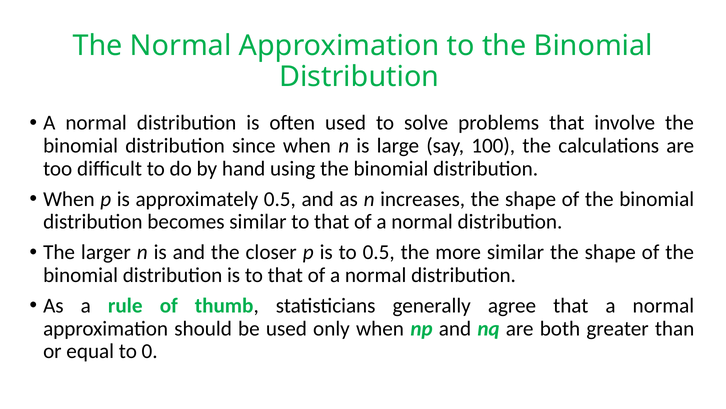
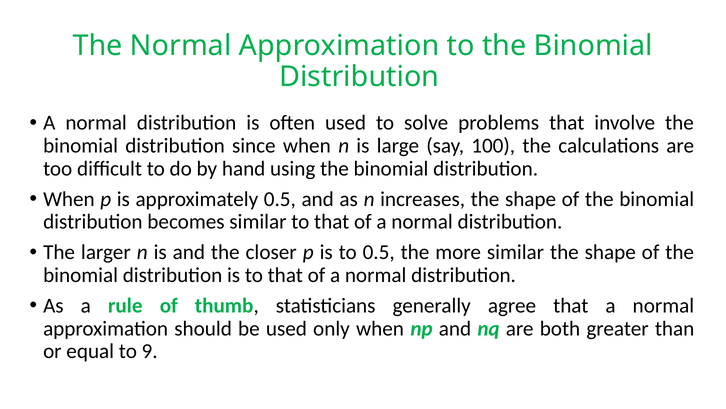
0: 0 -> 9
